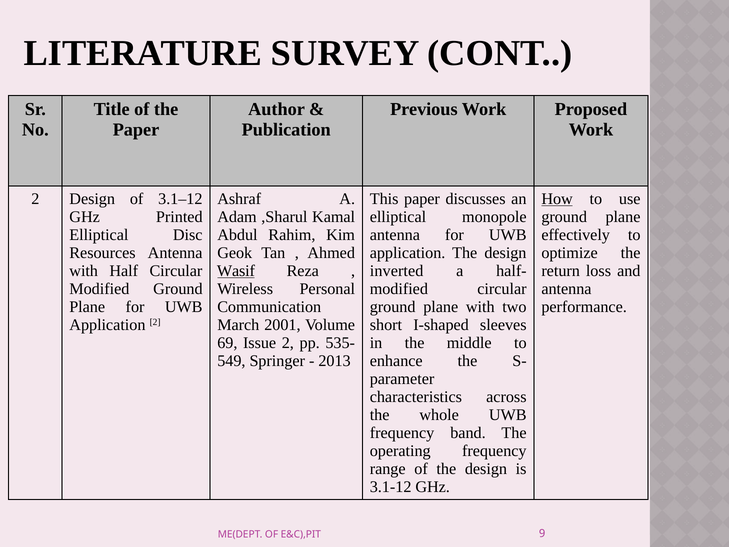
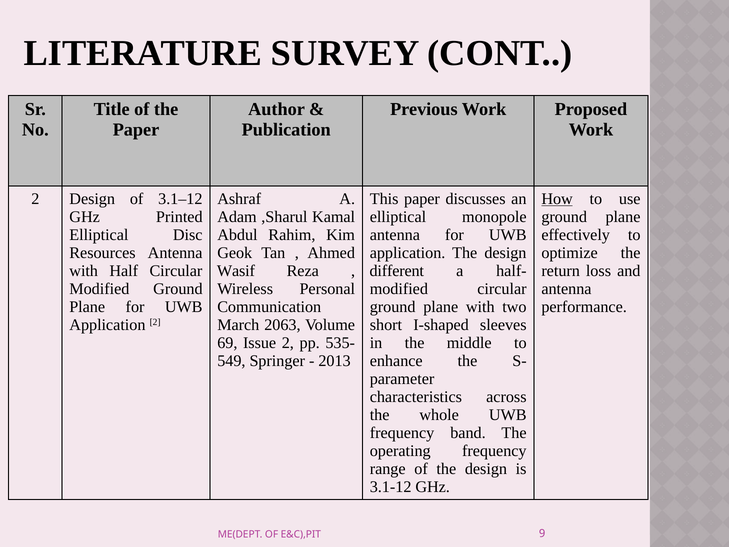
Wasif underline: present -> none
inverted: inverted -> different
2001: 2001 -> 2063
